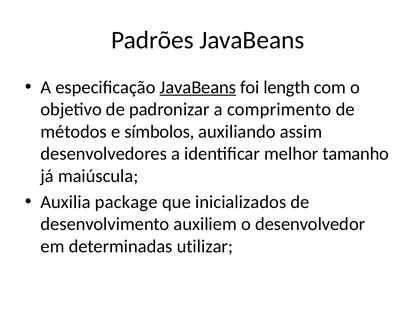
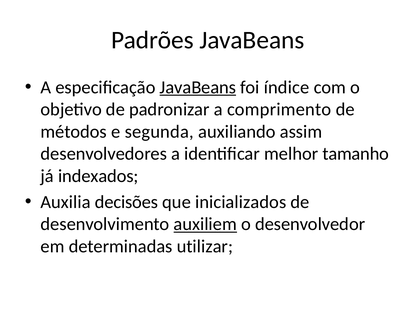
length: length -> índice
símbolos: símbolos -> segunda
maiúscula: maiúscula -> indexados
package: package -> decisões
auxiliem underline: none -> present
